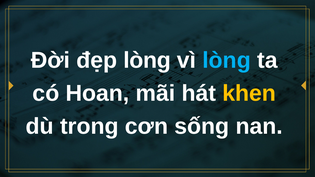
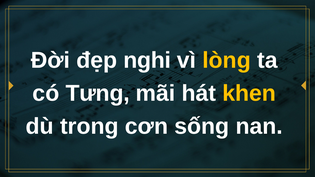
đẹp lòng: lòng -> nghi
lòng at (227, 60) colour: light blue -> yellow
Hoan: Hoan -> Tưng
